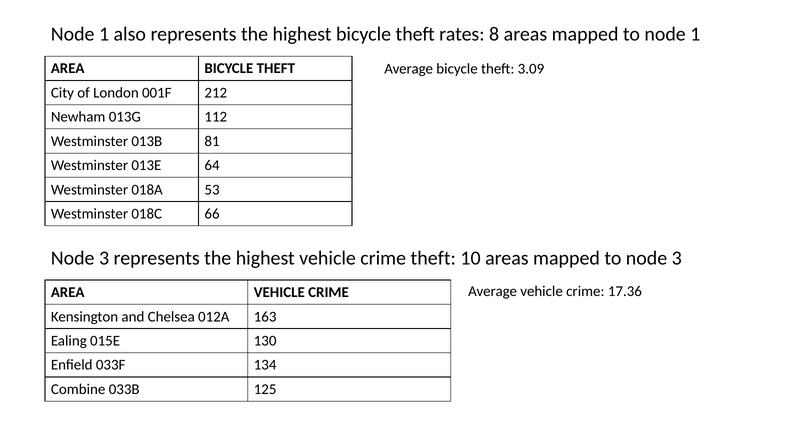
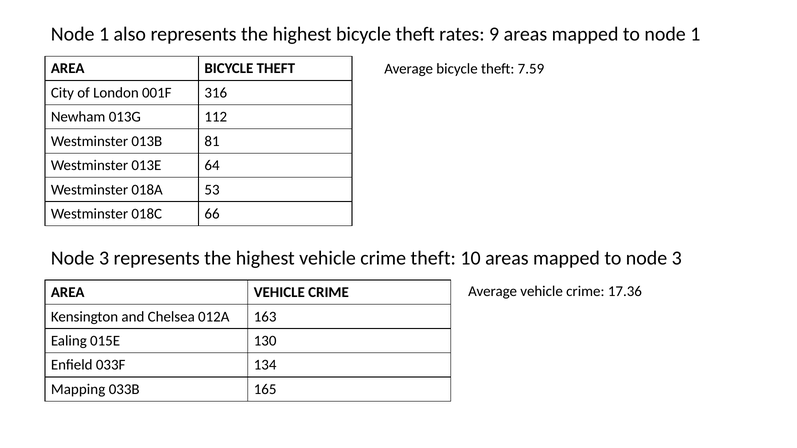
8: 8 -> 9
3.09: 3.09 -> 7.59
212: 212 -> 316
Combine: Combine -> Mapping
125: 125 -> 165
